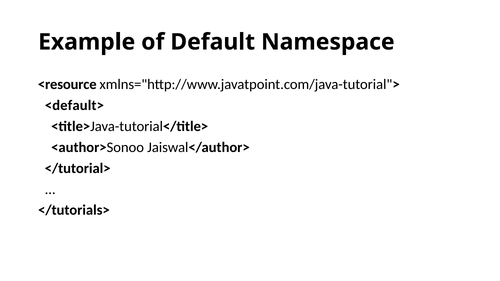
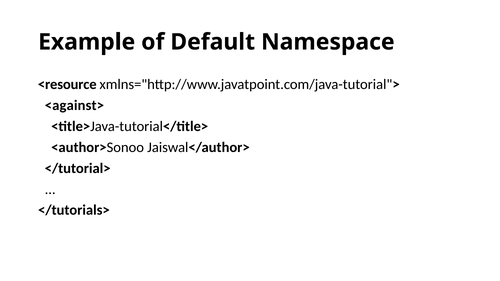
<default>: <default> -> <against>
